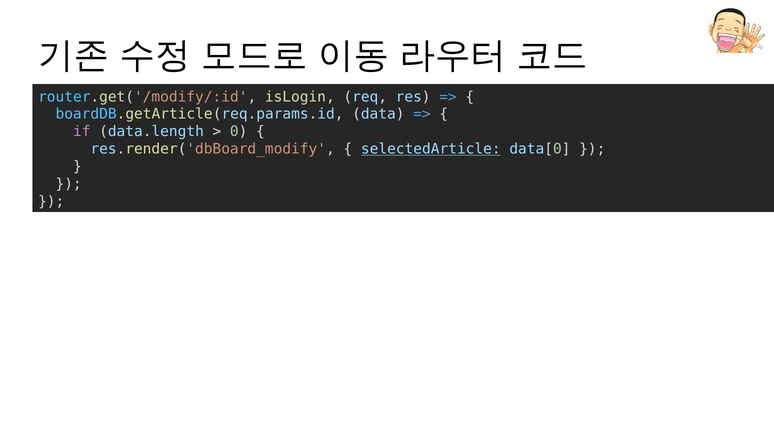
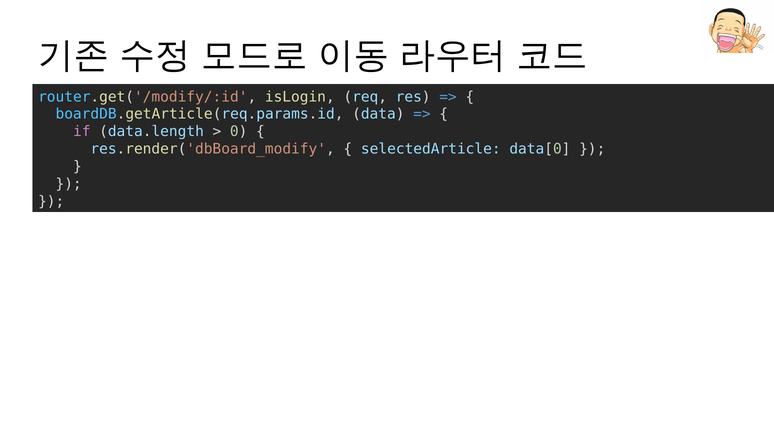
selectedArticle underline: present -> none
